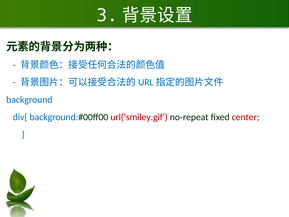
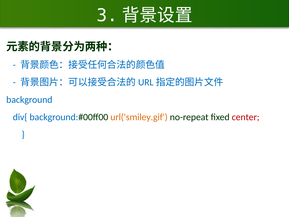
url('smiley.gif colour: red -> orange
